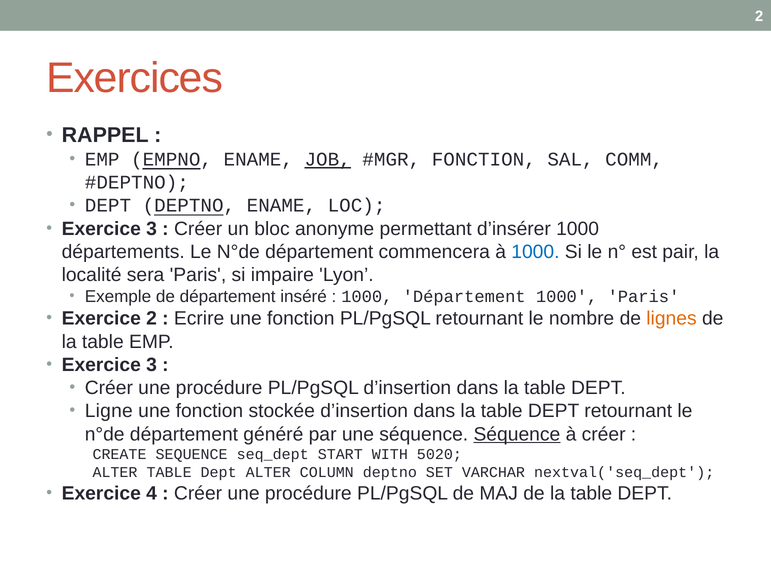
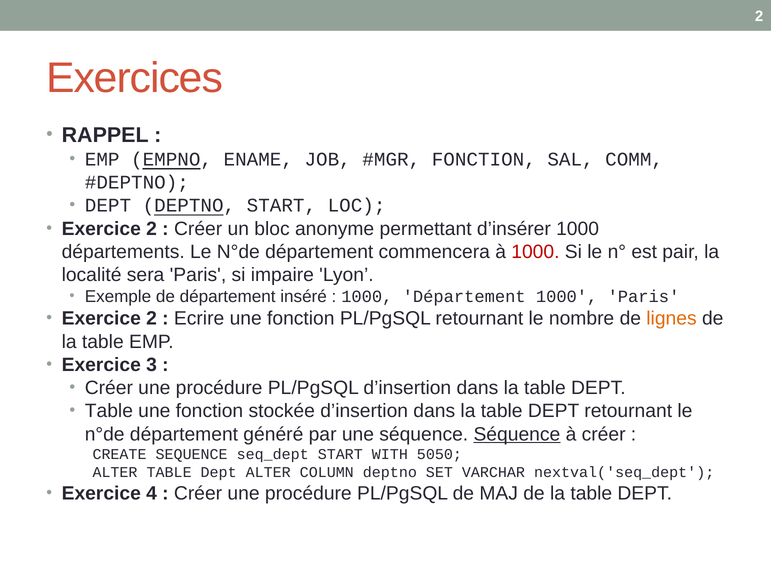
JOB underline: present -> none
DEPTNO ENAME: ENAME -> START
3 at (152, 229): 3 -> 2
1000 at (535, 252) colour: blue -> red
Ligne at (109, 411): Ligne -> Table
5020: 5020 -> 5050
